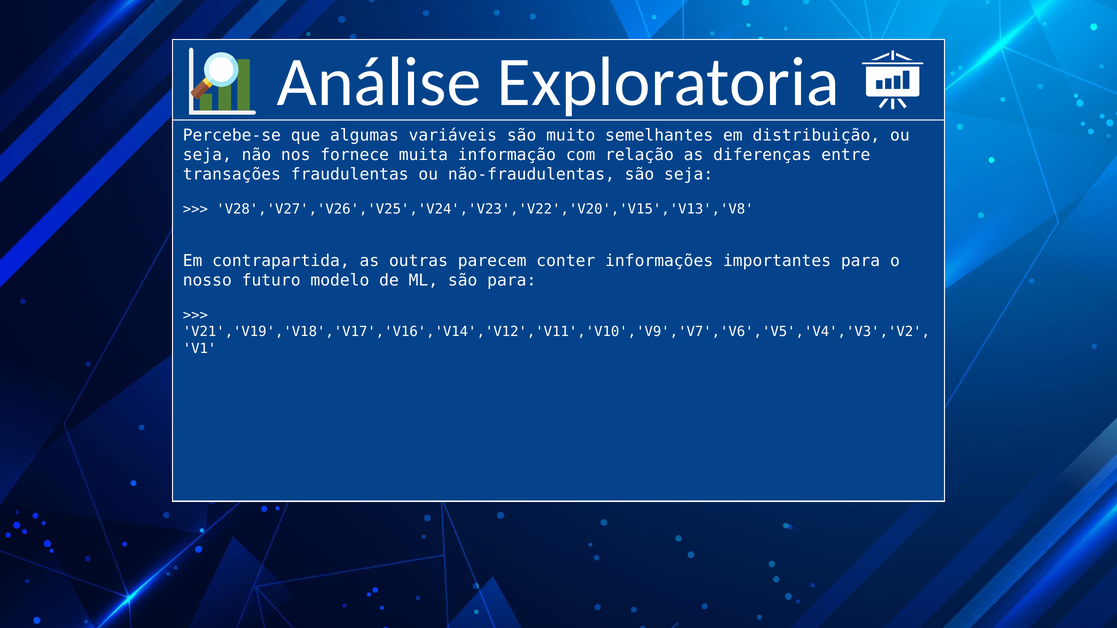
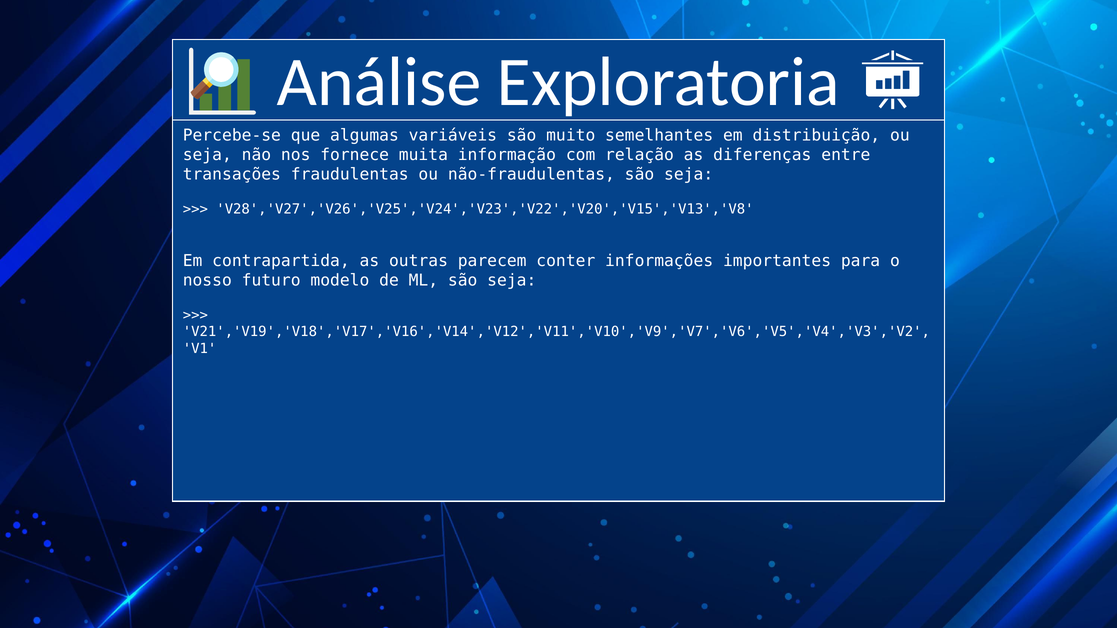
ML são para: para -> seja
